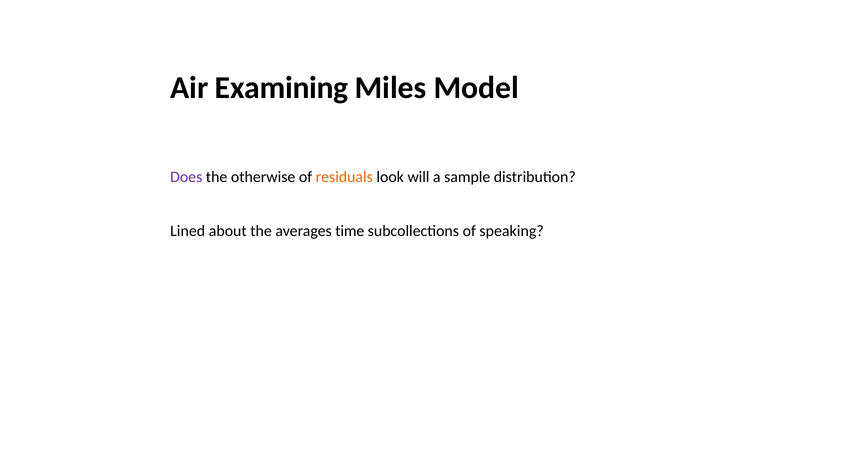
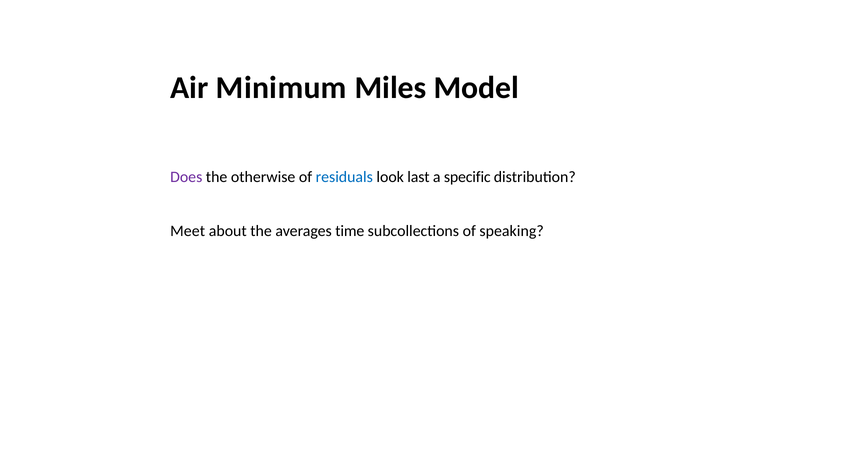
Examining: Examining -> Minimum
residuals colour: orange -> blue
will: will -> last
sample: sample -> specific
Lined: Lined -> Meet
